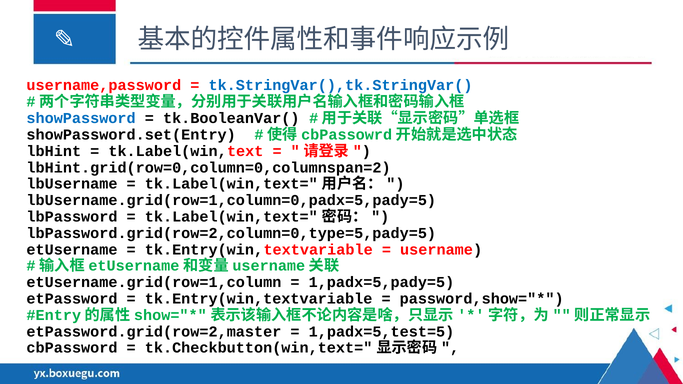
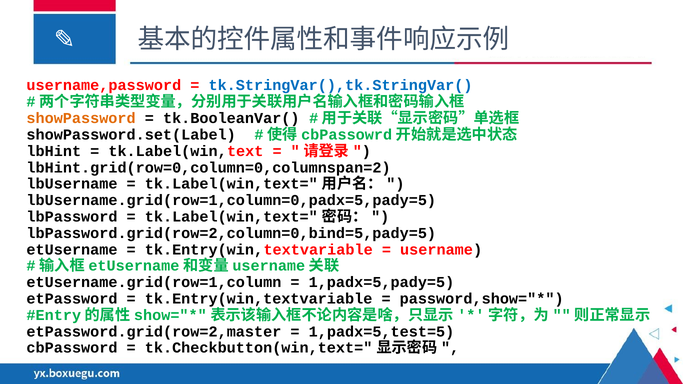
showPassword colour: blue -> orange
showPassword.set(Entry: showPassword.set(Entry -> showPassword.set(Label
lbPassword.grid(row=2,column=0,type=5,pady=5: lbPassword.grid(row=2,column=0,type=5,pady=5 -> lbPassword.grid(row=2,column=0,bind=5,pady=5
